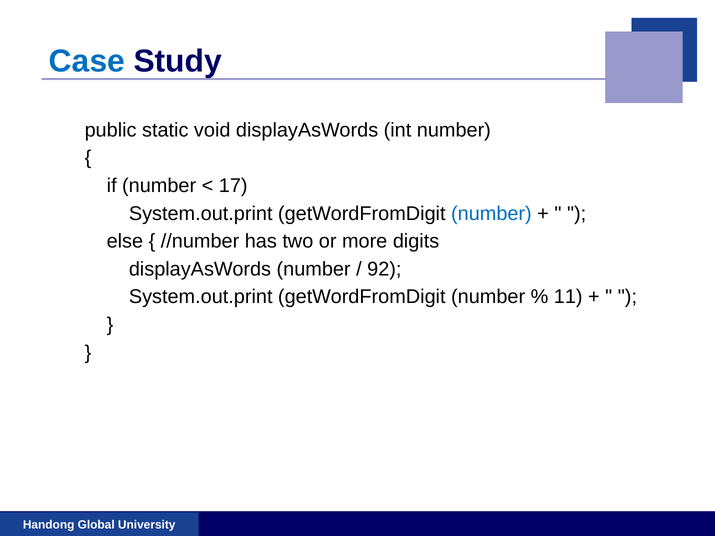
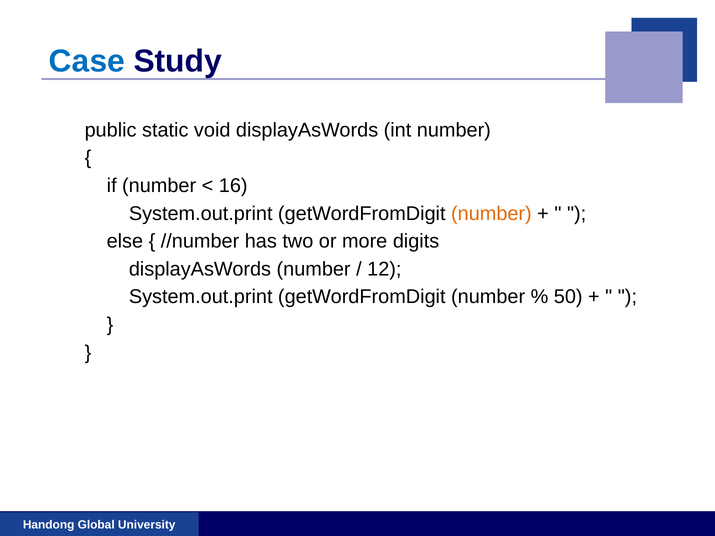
17: 17 -> 16
number at (491, 214) colour: blue -> orange
92: 92 -> 12
11: 11 -> 50
